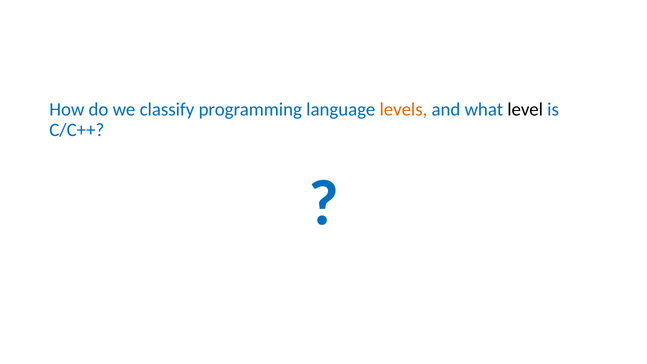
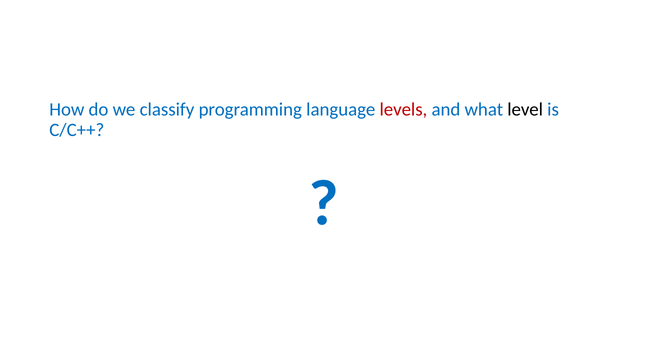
levels colour: orange -> red
